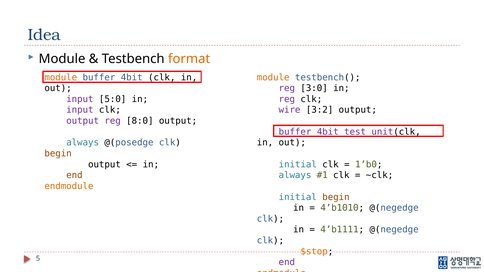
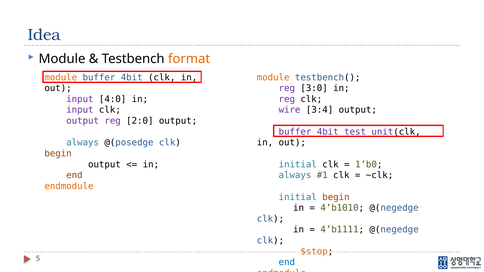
5:0: 5:0 -> 4:0
3:2: 3:2 -> 3:4
8:0: 8:0 -> 2:0
end at (287, 263) colour: purple -> blue
